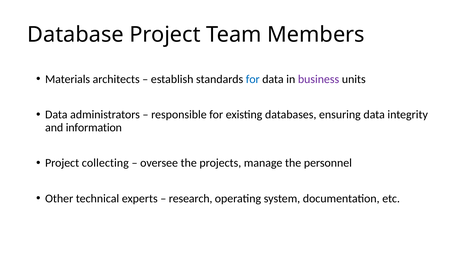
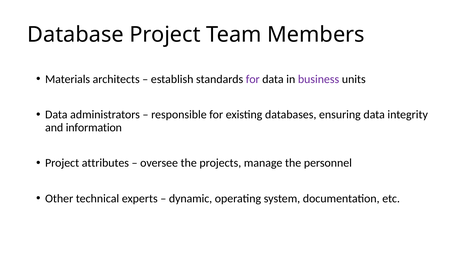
for at (253, 79) colour: blue -> purple
collecting: collecting -> attributes
research: research -> dynamic
